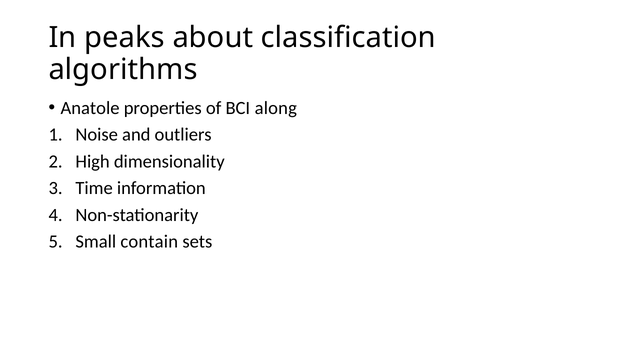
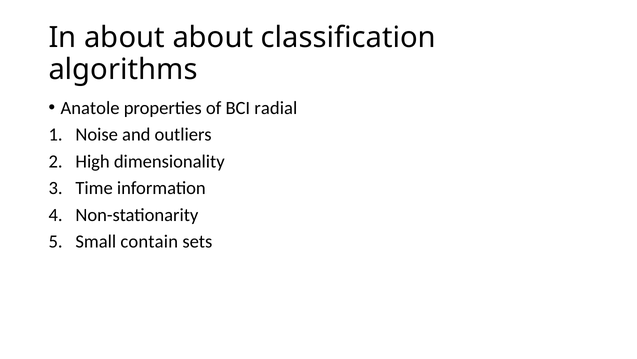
In peaks: peaks -> about
along: along -> radial
